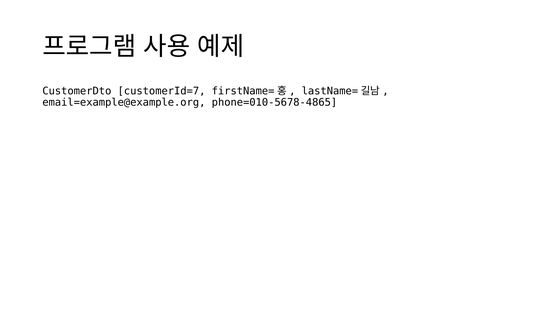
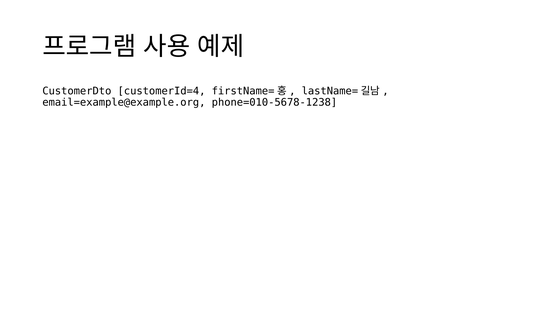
customerId=7: customerId=7 -> customerId=4
phone=010-5678-4865: phone=010-5678-4865 -> phone=010-5678-1238
